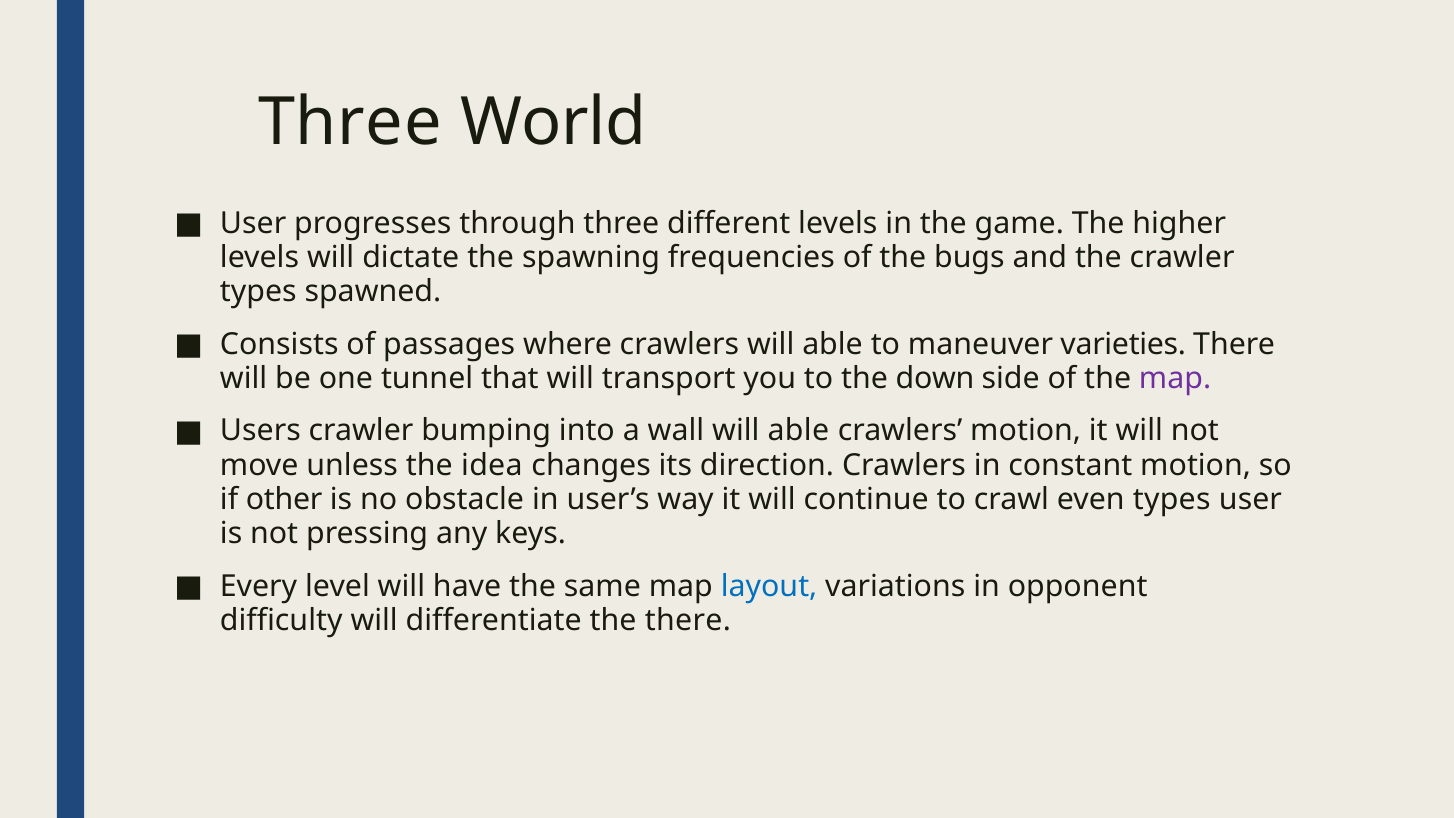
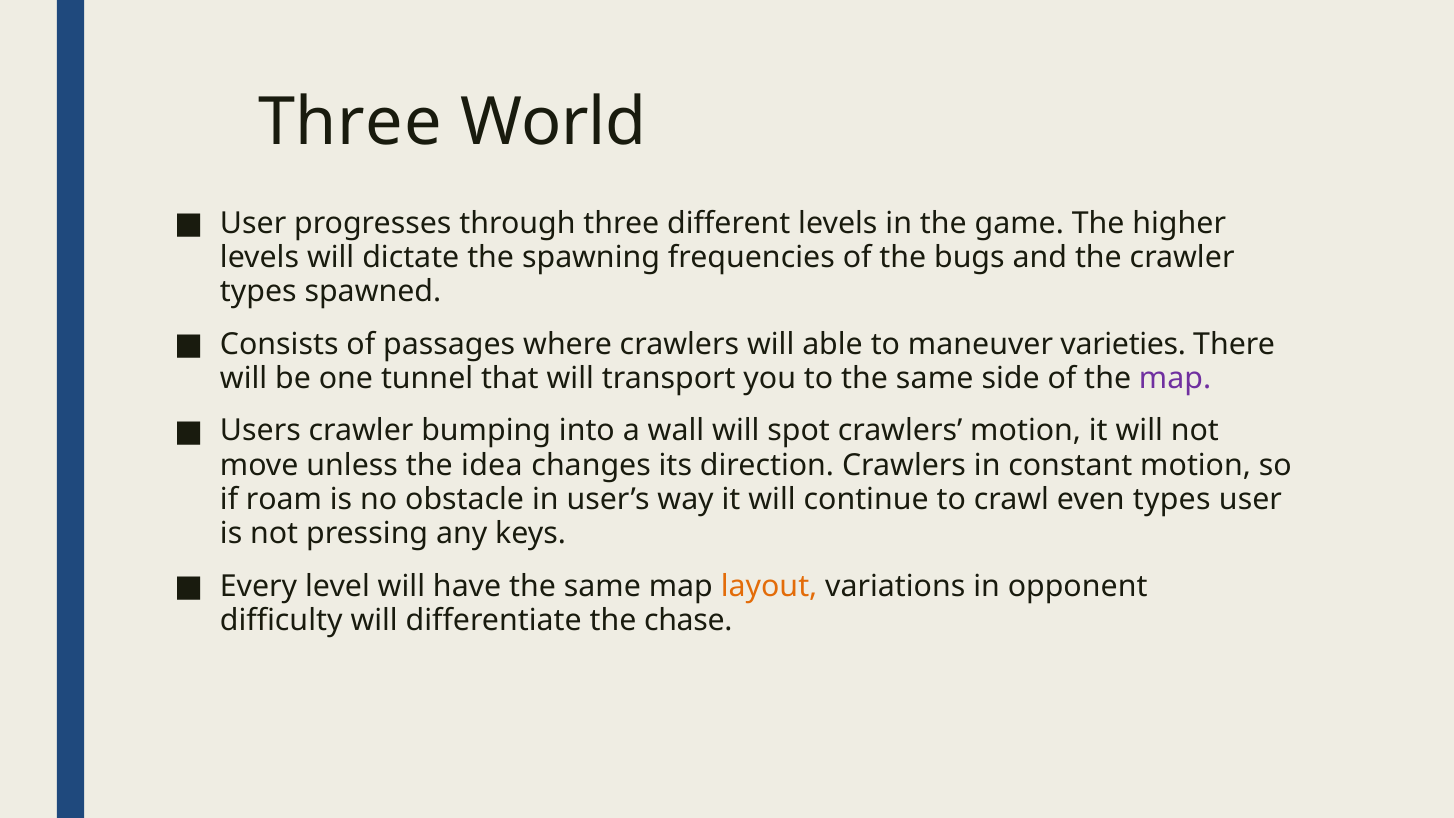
to the down: down -> same
wall will able: able -> spot
other: other -> roam
layout colour: blue -> orange
the there: there -> chase
